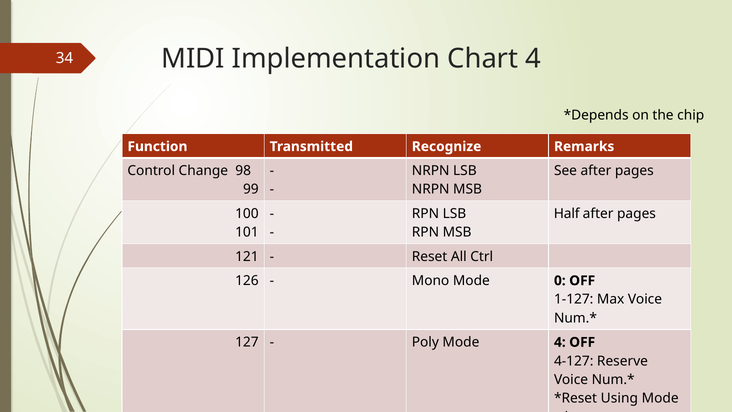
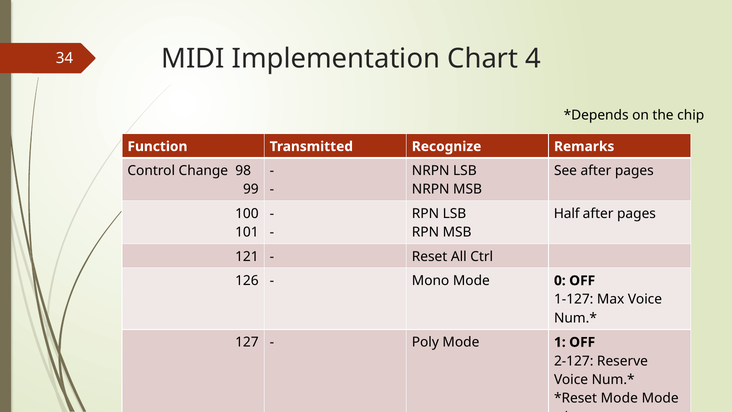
Mode 4: 4 -> 1
4-127: 4-127 -> 2-127
Using at (619, 398): Using -> Mode
